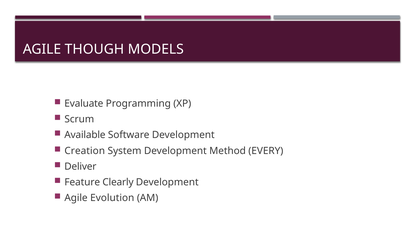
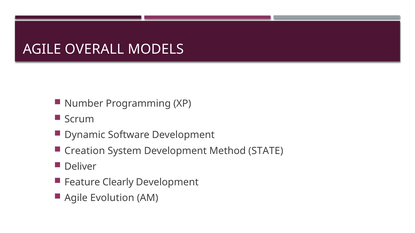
THOUGH: THOUGH -> OVERALL
Evaluate: Evaluate -> Number
Available: Available -> Dynamic
EVERY: EVERY -> STATE
